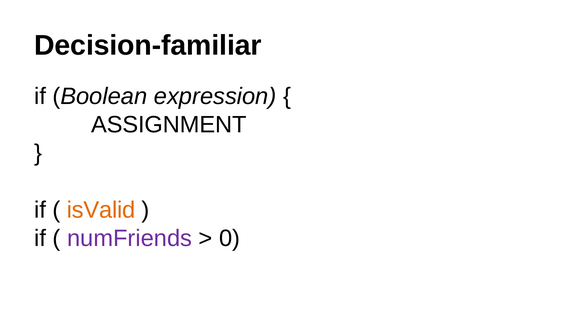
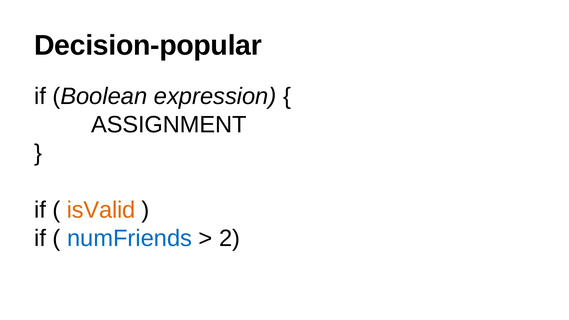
Decision-familiar: Decision-familiar -> Decision-popular
numFriends colour: purple -> blue
0: 0 -> 2
